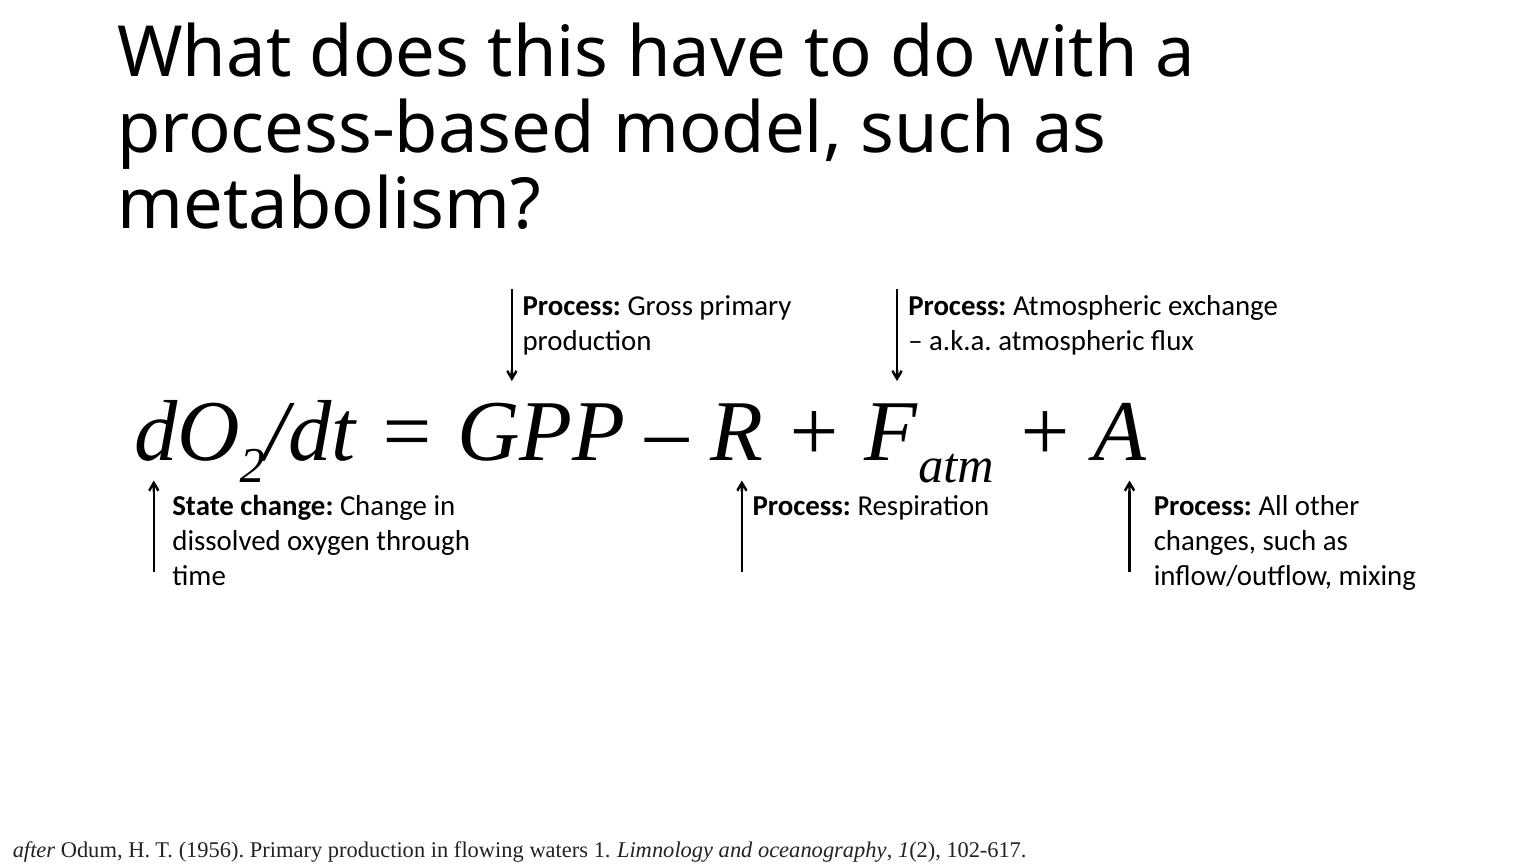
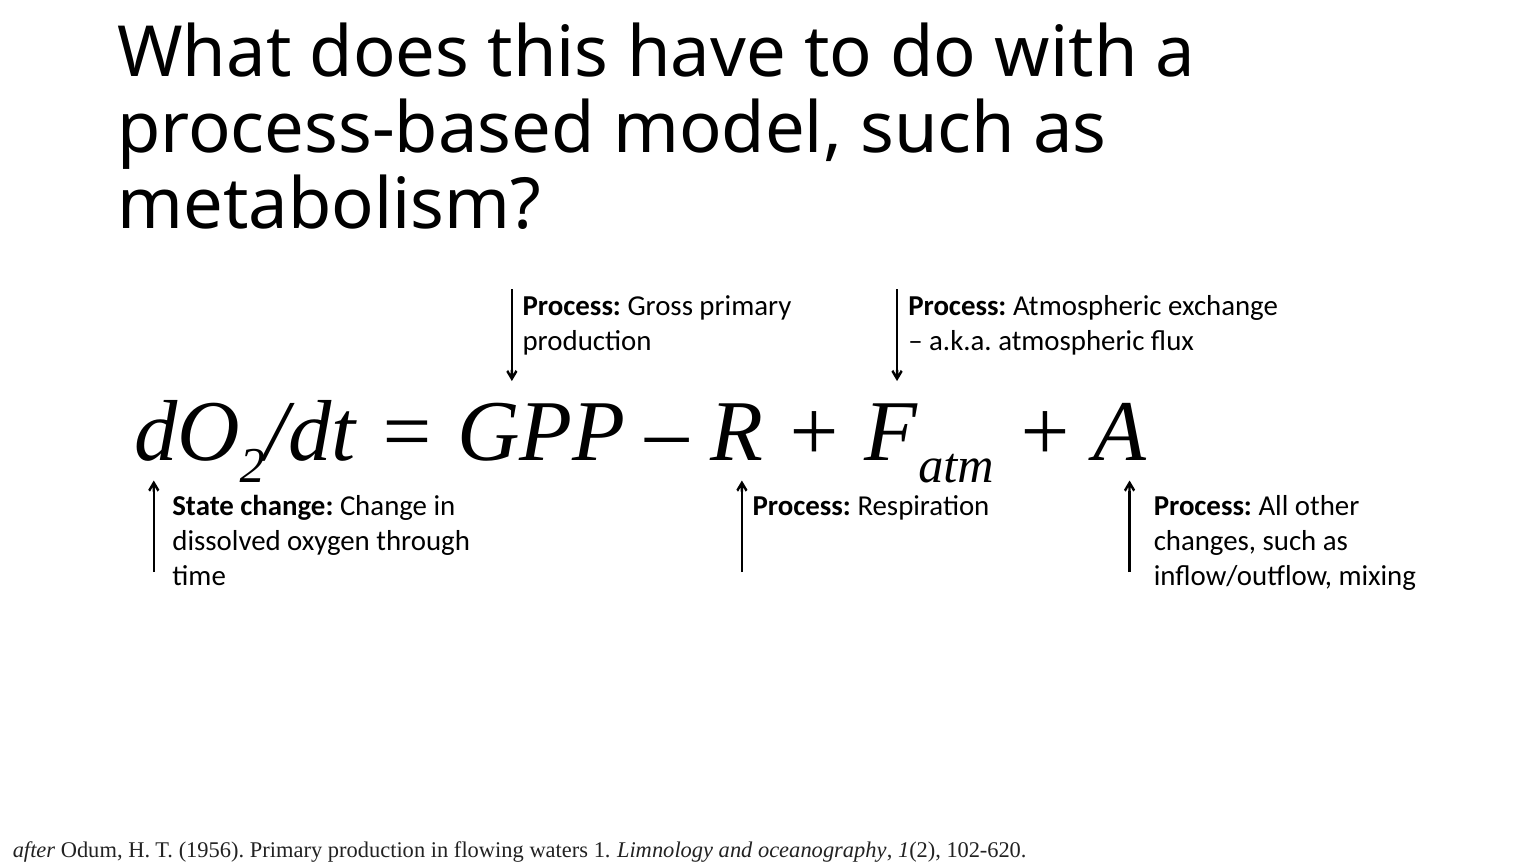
102-617: 102-617 -> 102-620
